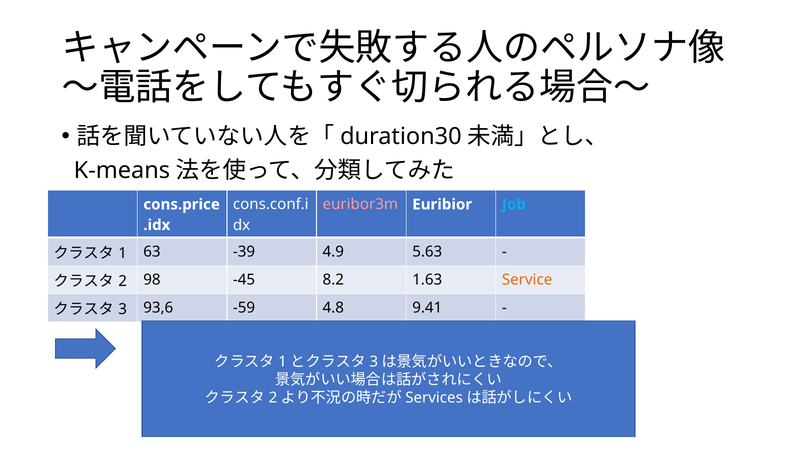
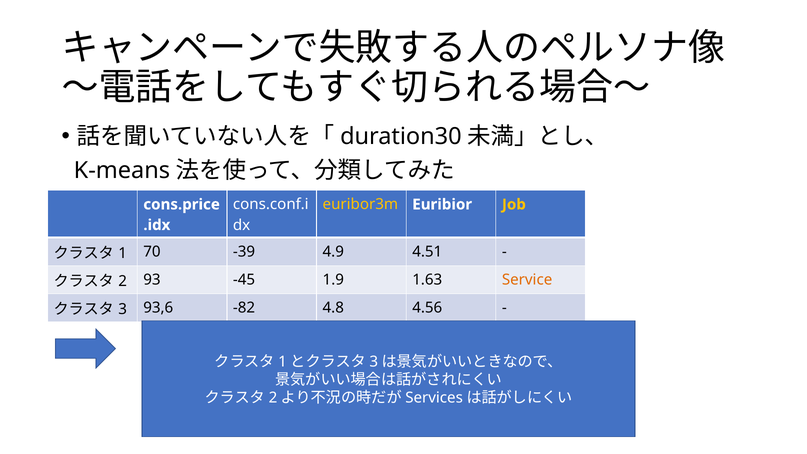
euribor3m colour: pink -> yellow
Job colour: light blue -> yellow
63: 63 -> 70
5.63: 5.63 -> 4.51
98: 98 -> 93
8.2: 8.2 -> 1.9
-59: -59 -> -82
9.41: 9.41 -> 4.56
